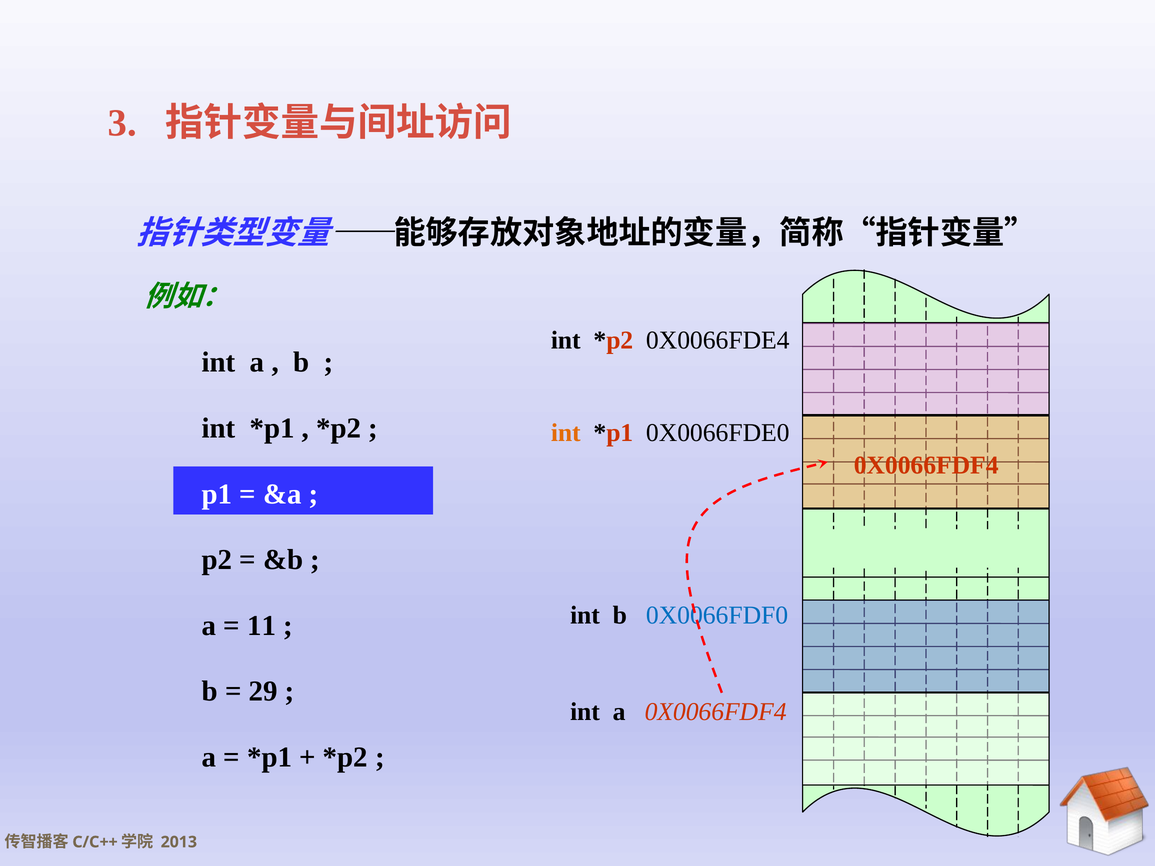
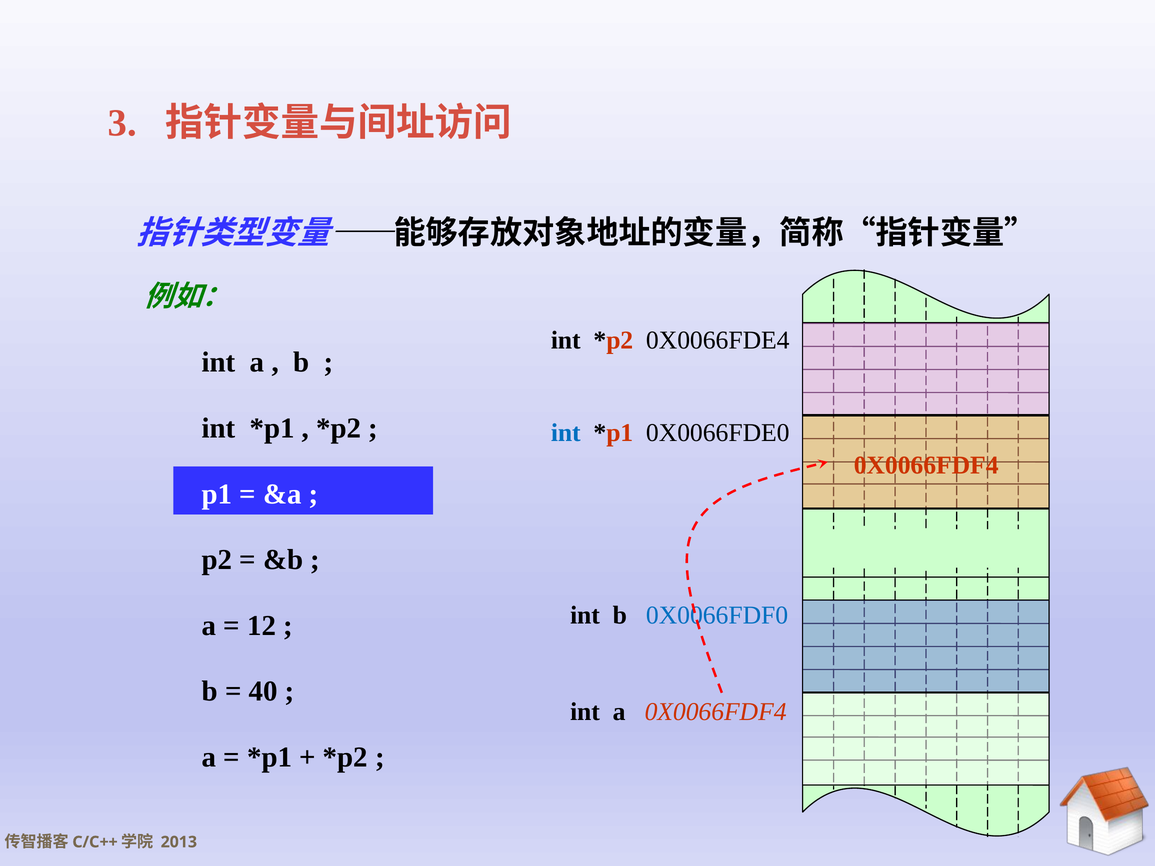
int at (566, 433) colour: orange -> blue
11: 11 -> 12
29: 29 -> 40
